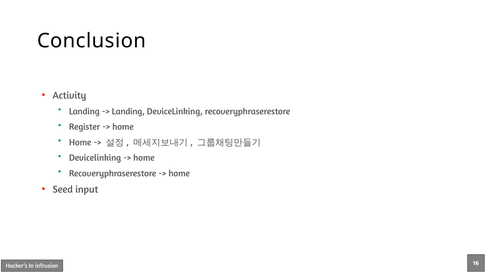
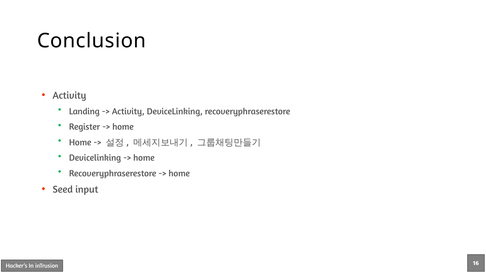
Landing at (128, 112): Landing -> Activity
